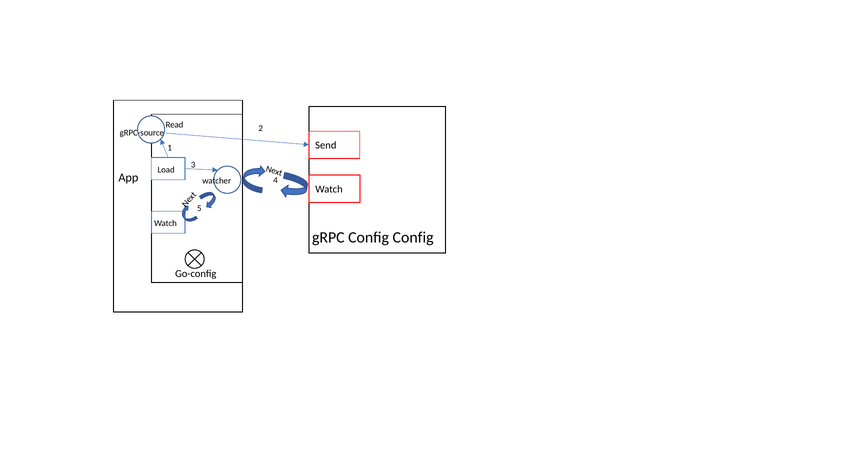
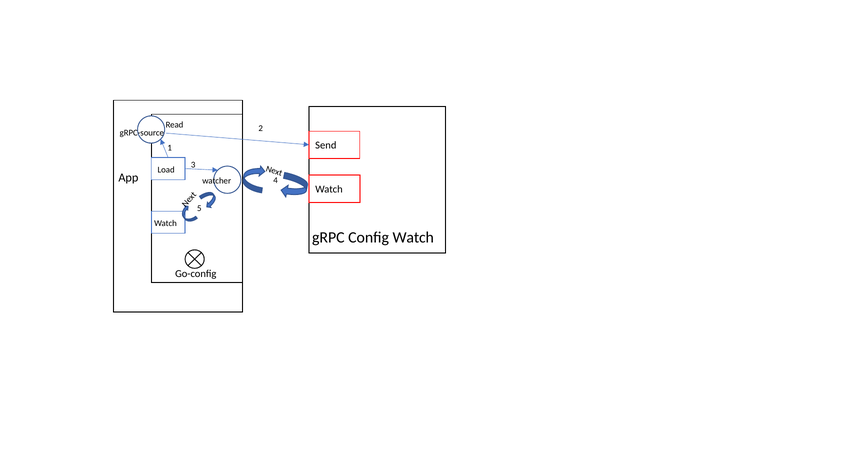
Config Config: Config -> Watch
